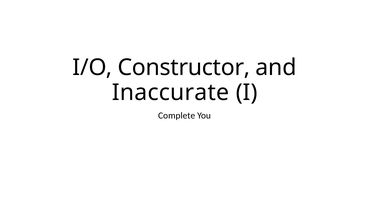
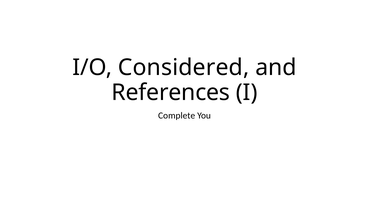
Constructor: Constructor -> Considered
Inaccurate: Inaccurate -> References
